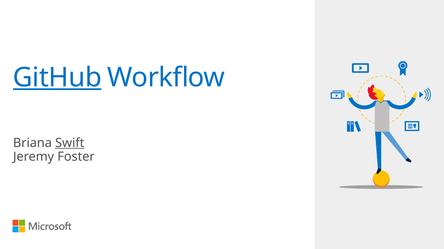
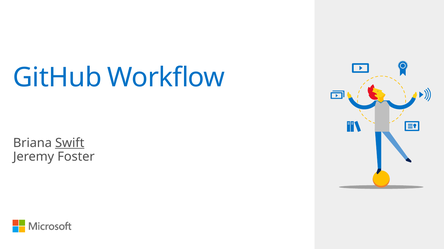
GitHub underline: present -> none
